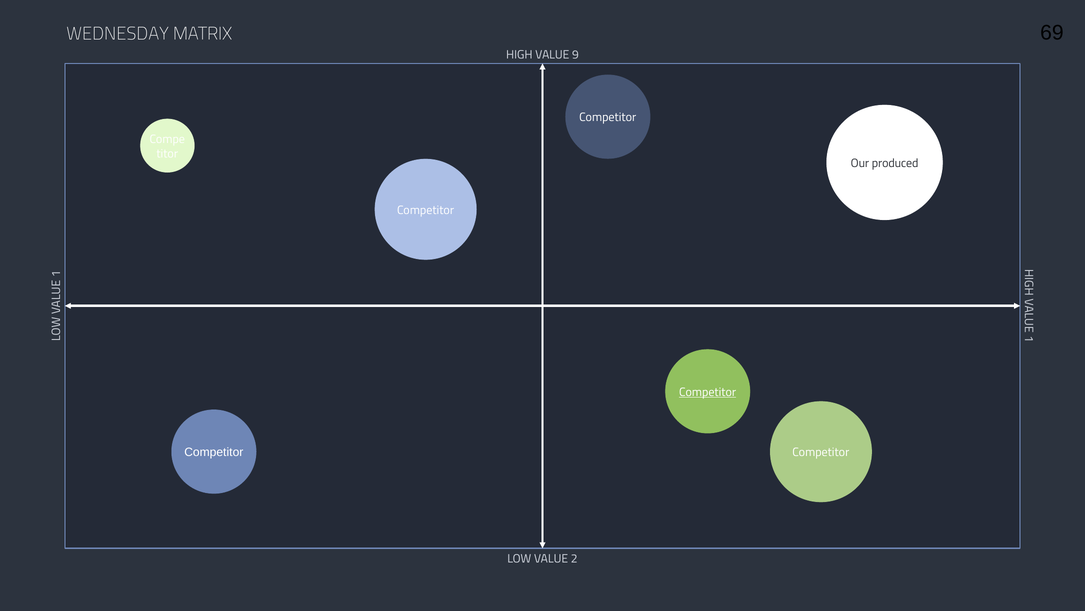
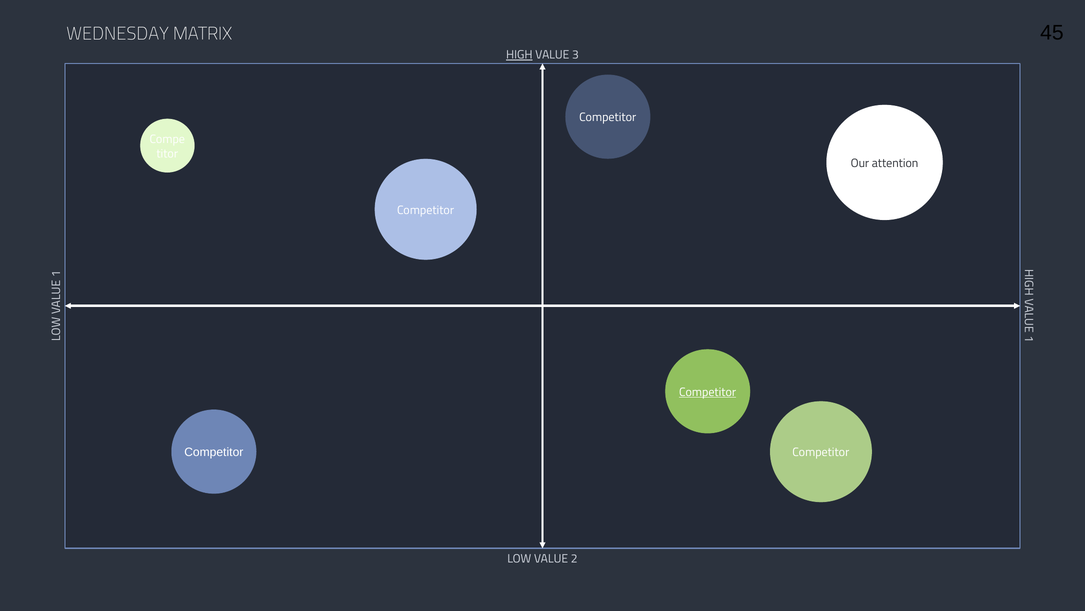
69: 69 -> 45
HIGH underline: none -> present
9: 9 -> 3
produced: produced -> attention
